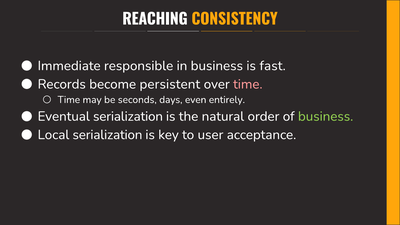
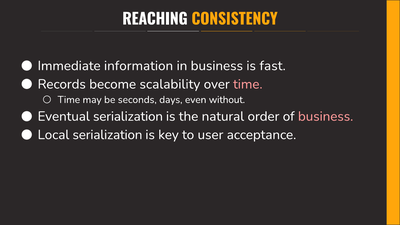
responsible: responsible -> information
persistent: persistent -> scalability
entirely: entirely -> without
business at (326, 116) colour: light green -> pink
